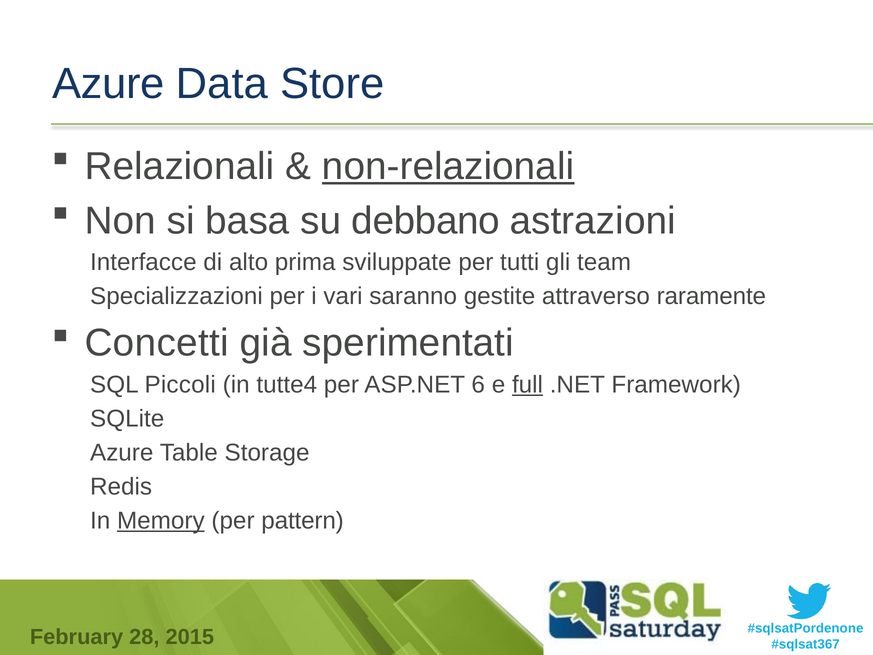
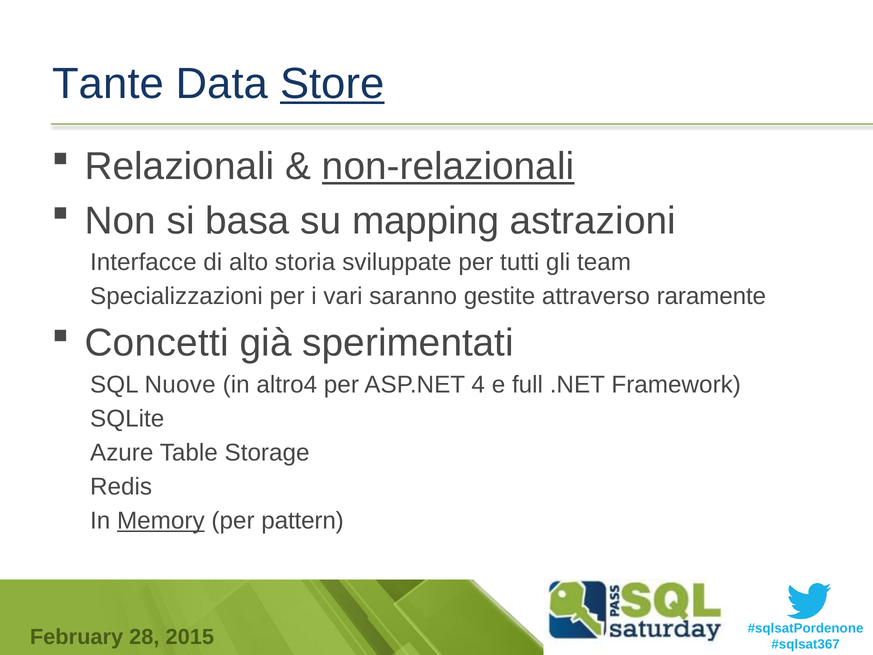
Azure at (108, 84): Azure -> Tante
Store underline: none -> present
debbano: debbano -> mapping
prima: prima -> storia
Piccoli: Piccoli -> Nuove
tutte4: tutte4 -> altro4
6: 6 -> 4
full underline: present -> none
